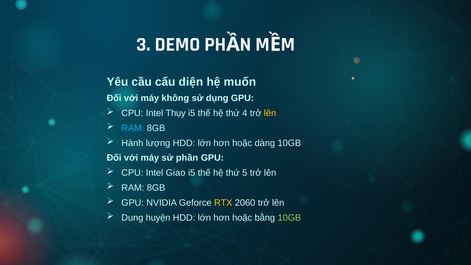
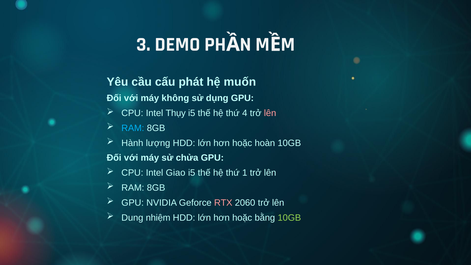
diện: diện -> phát
lên at (270, 113) colour: yellow -> pink
dàng: dàng -> hoàn
phần: phần -> chửa
5: 5 -> 1
RTX colour: yellow -> pink
huyện: huyện -> nhiệm
